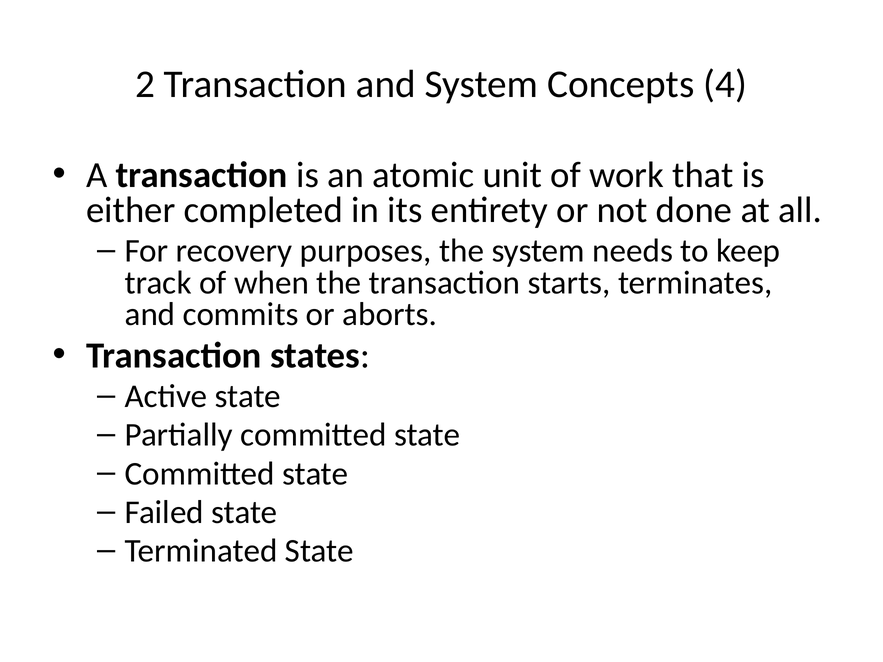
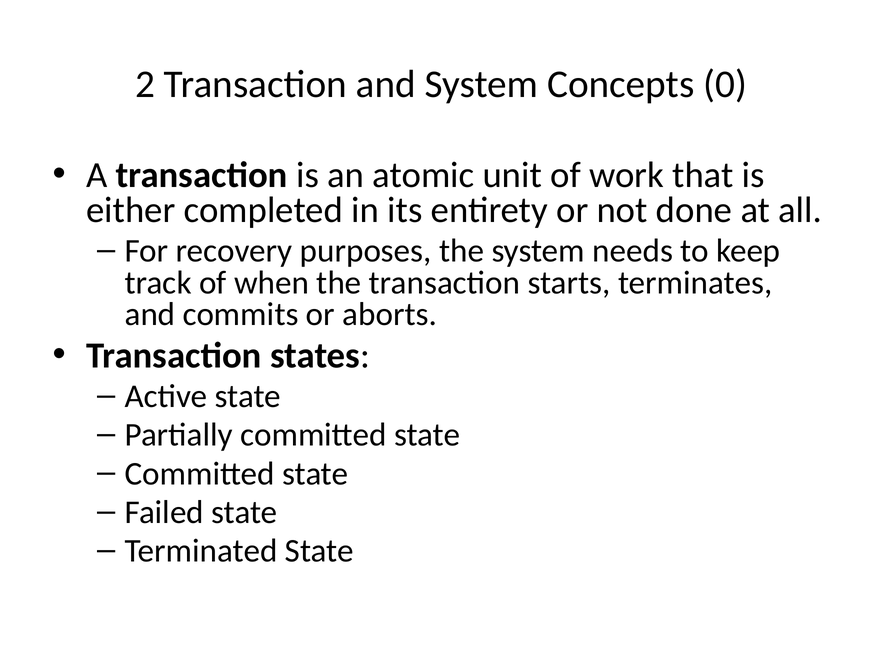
4: 4 -> 0
